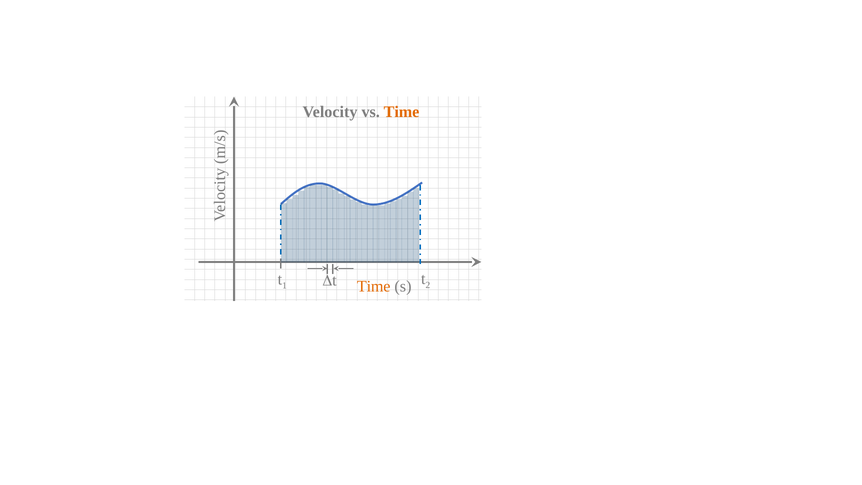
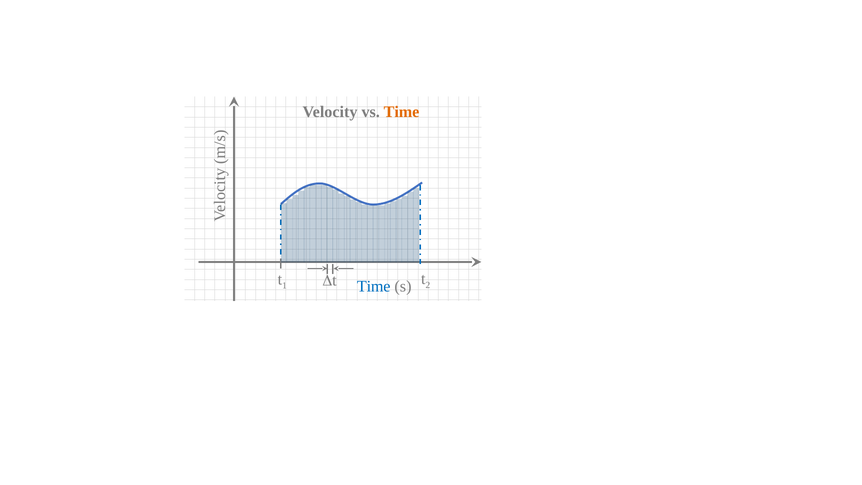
Time at (374, 286) colour: orange -> blue
